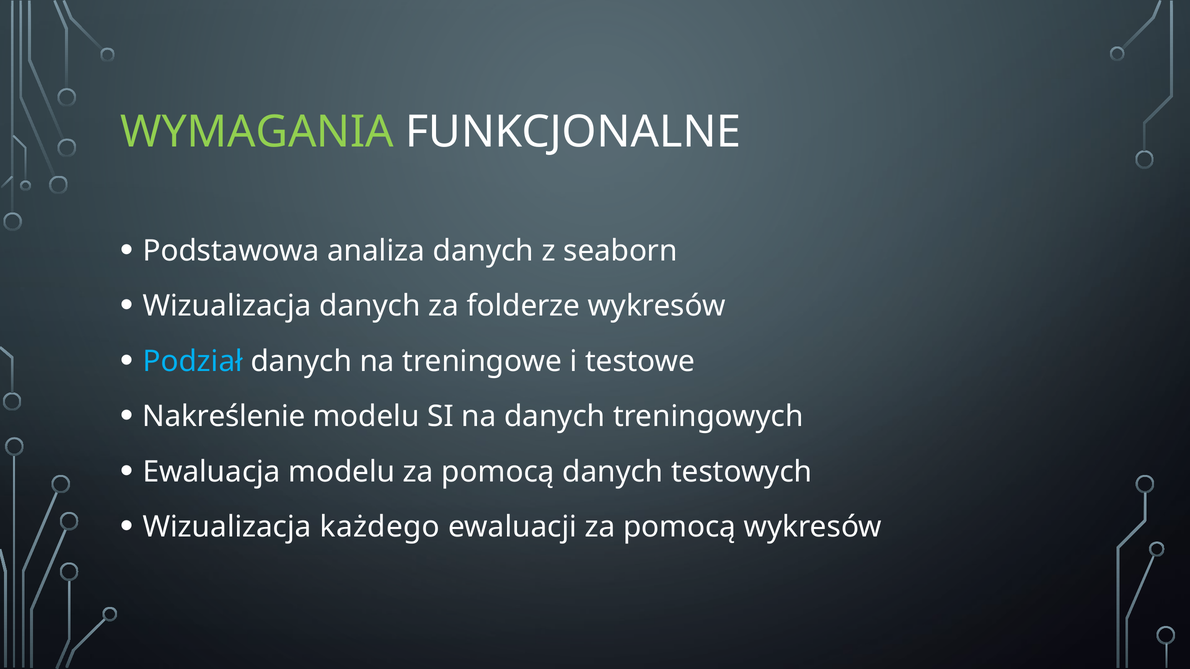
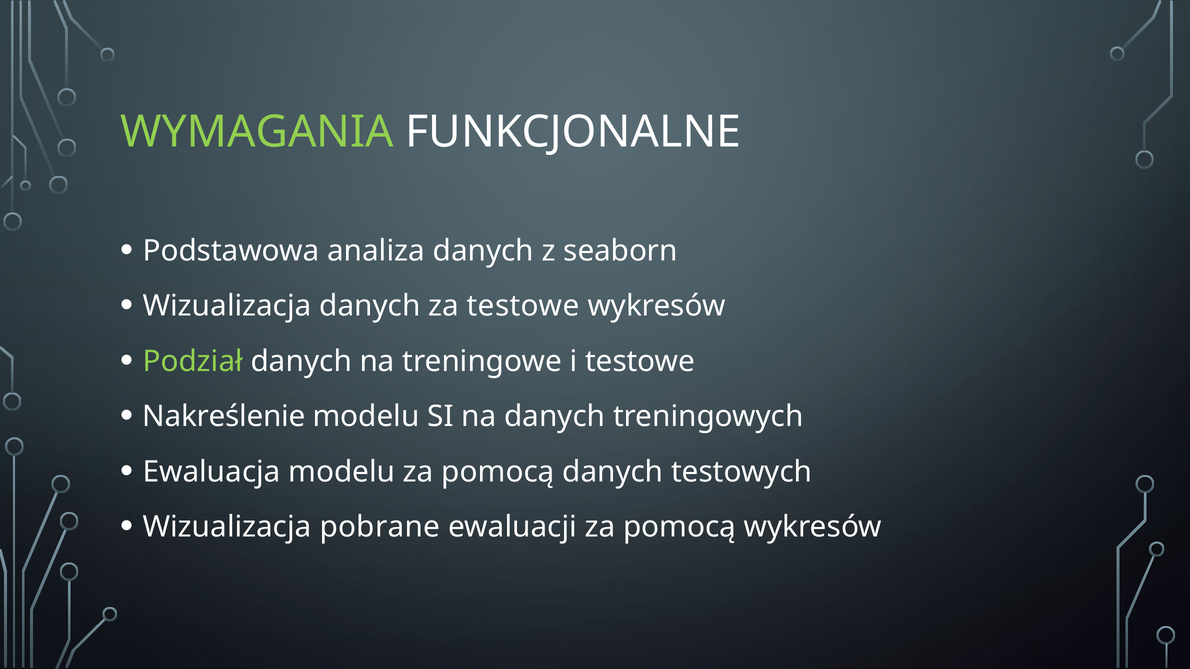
za folderze: folderze -> testowe
Podział colour: light blue -> light green
każdego: każdego -> pobrane
